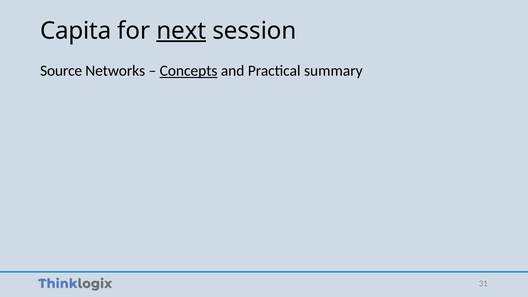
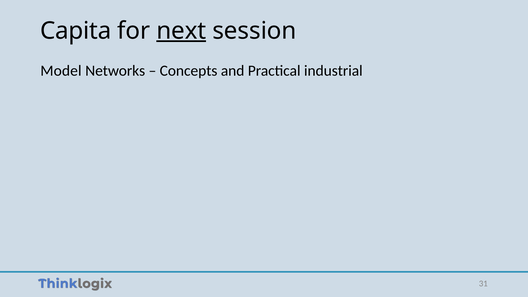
Source: Source -> Model
Concepts underline: present -> none
summary: summary -> industrial
